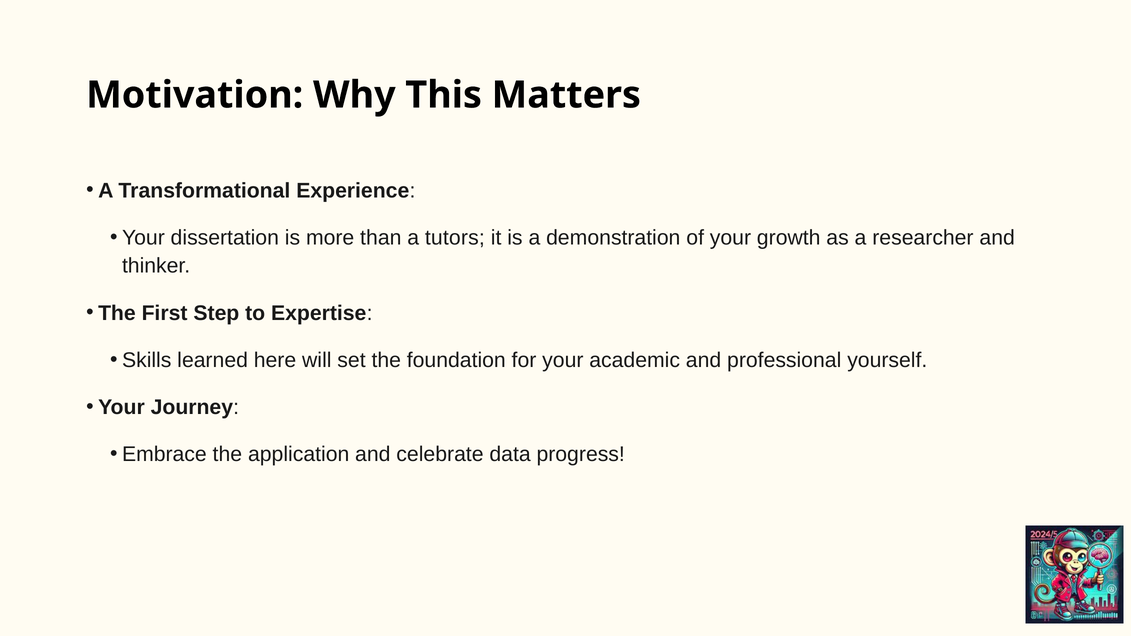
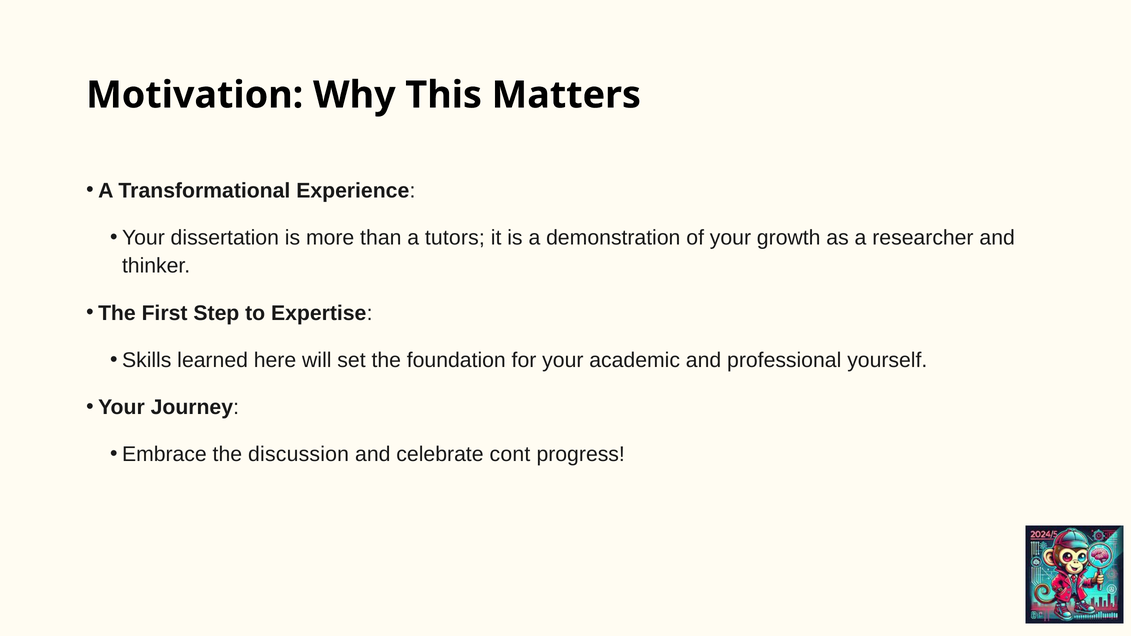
application: application -> discussion
data: data -> cont
